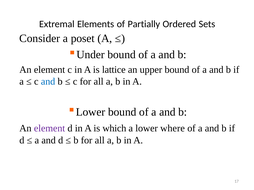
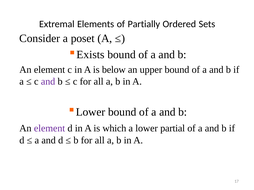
Under: Under -> Exists
lattice: lattice -> below
and at (48, 82) colour: blue -> purple
where: where -> partial
